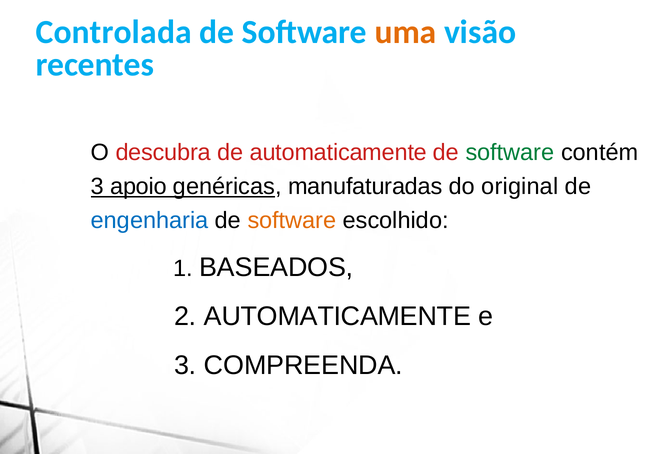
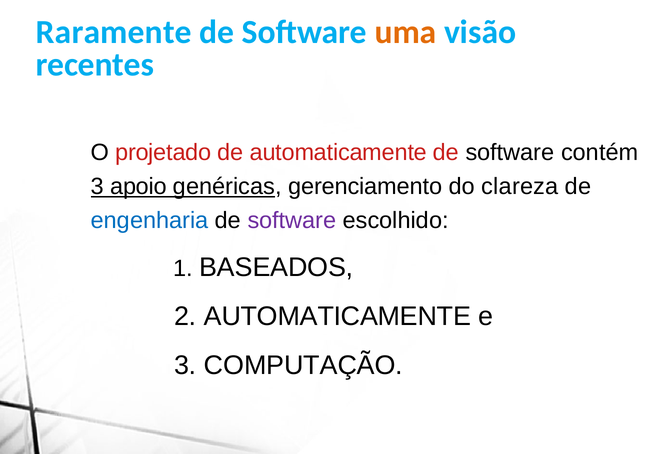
Controlada: Controlada -> Raramente
descubra: descubra -> projetado
software at (510, 153) colour: green -> black
manufaturadas: manufaturadas -> gerenciamento
original: original -> clareza
software at (292, 220) colour: orange -> purple
COMPREENDA: COMPREENDA -> COMPUTAÇÃO
